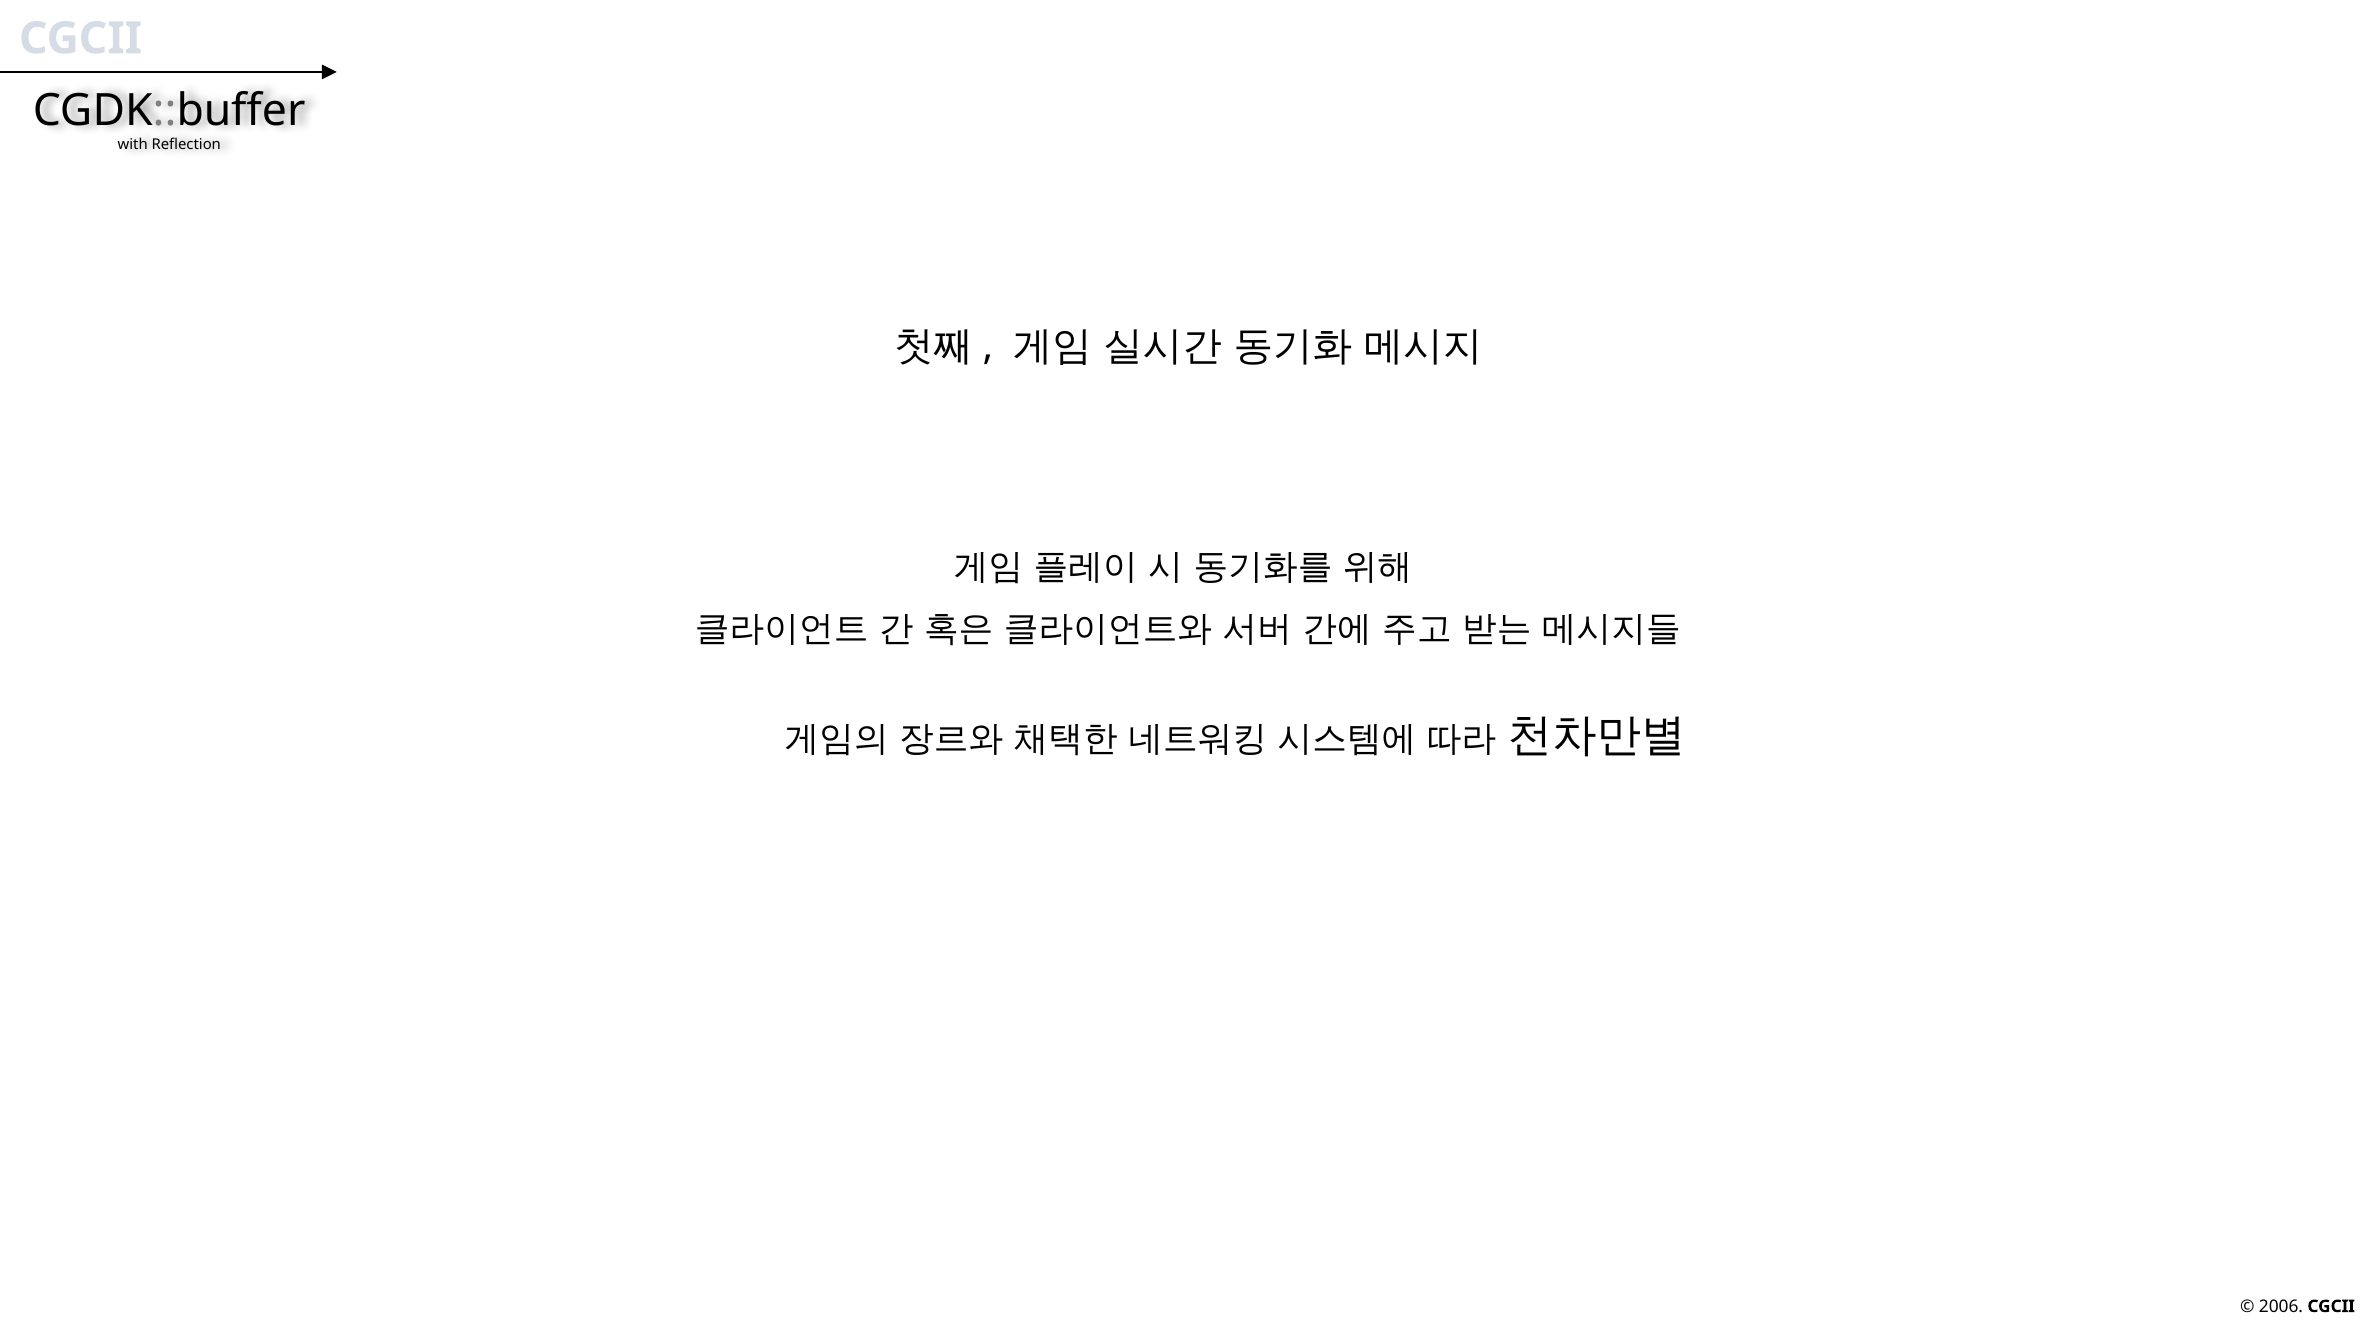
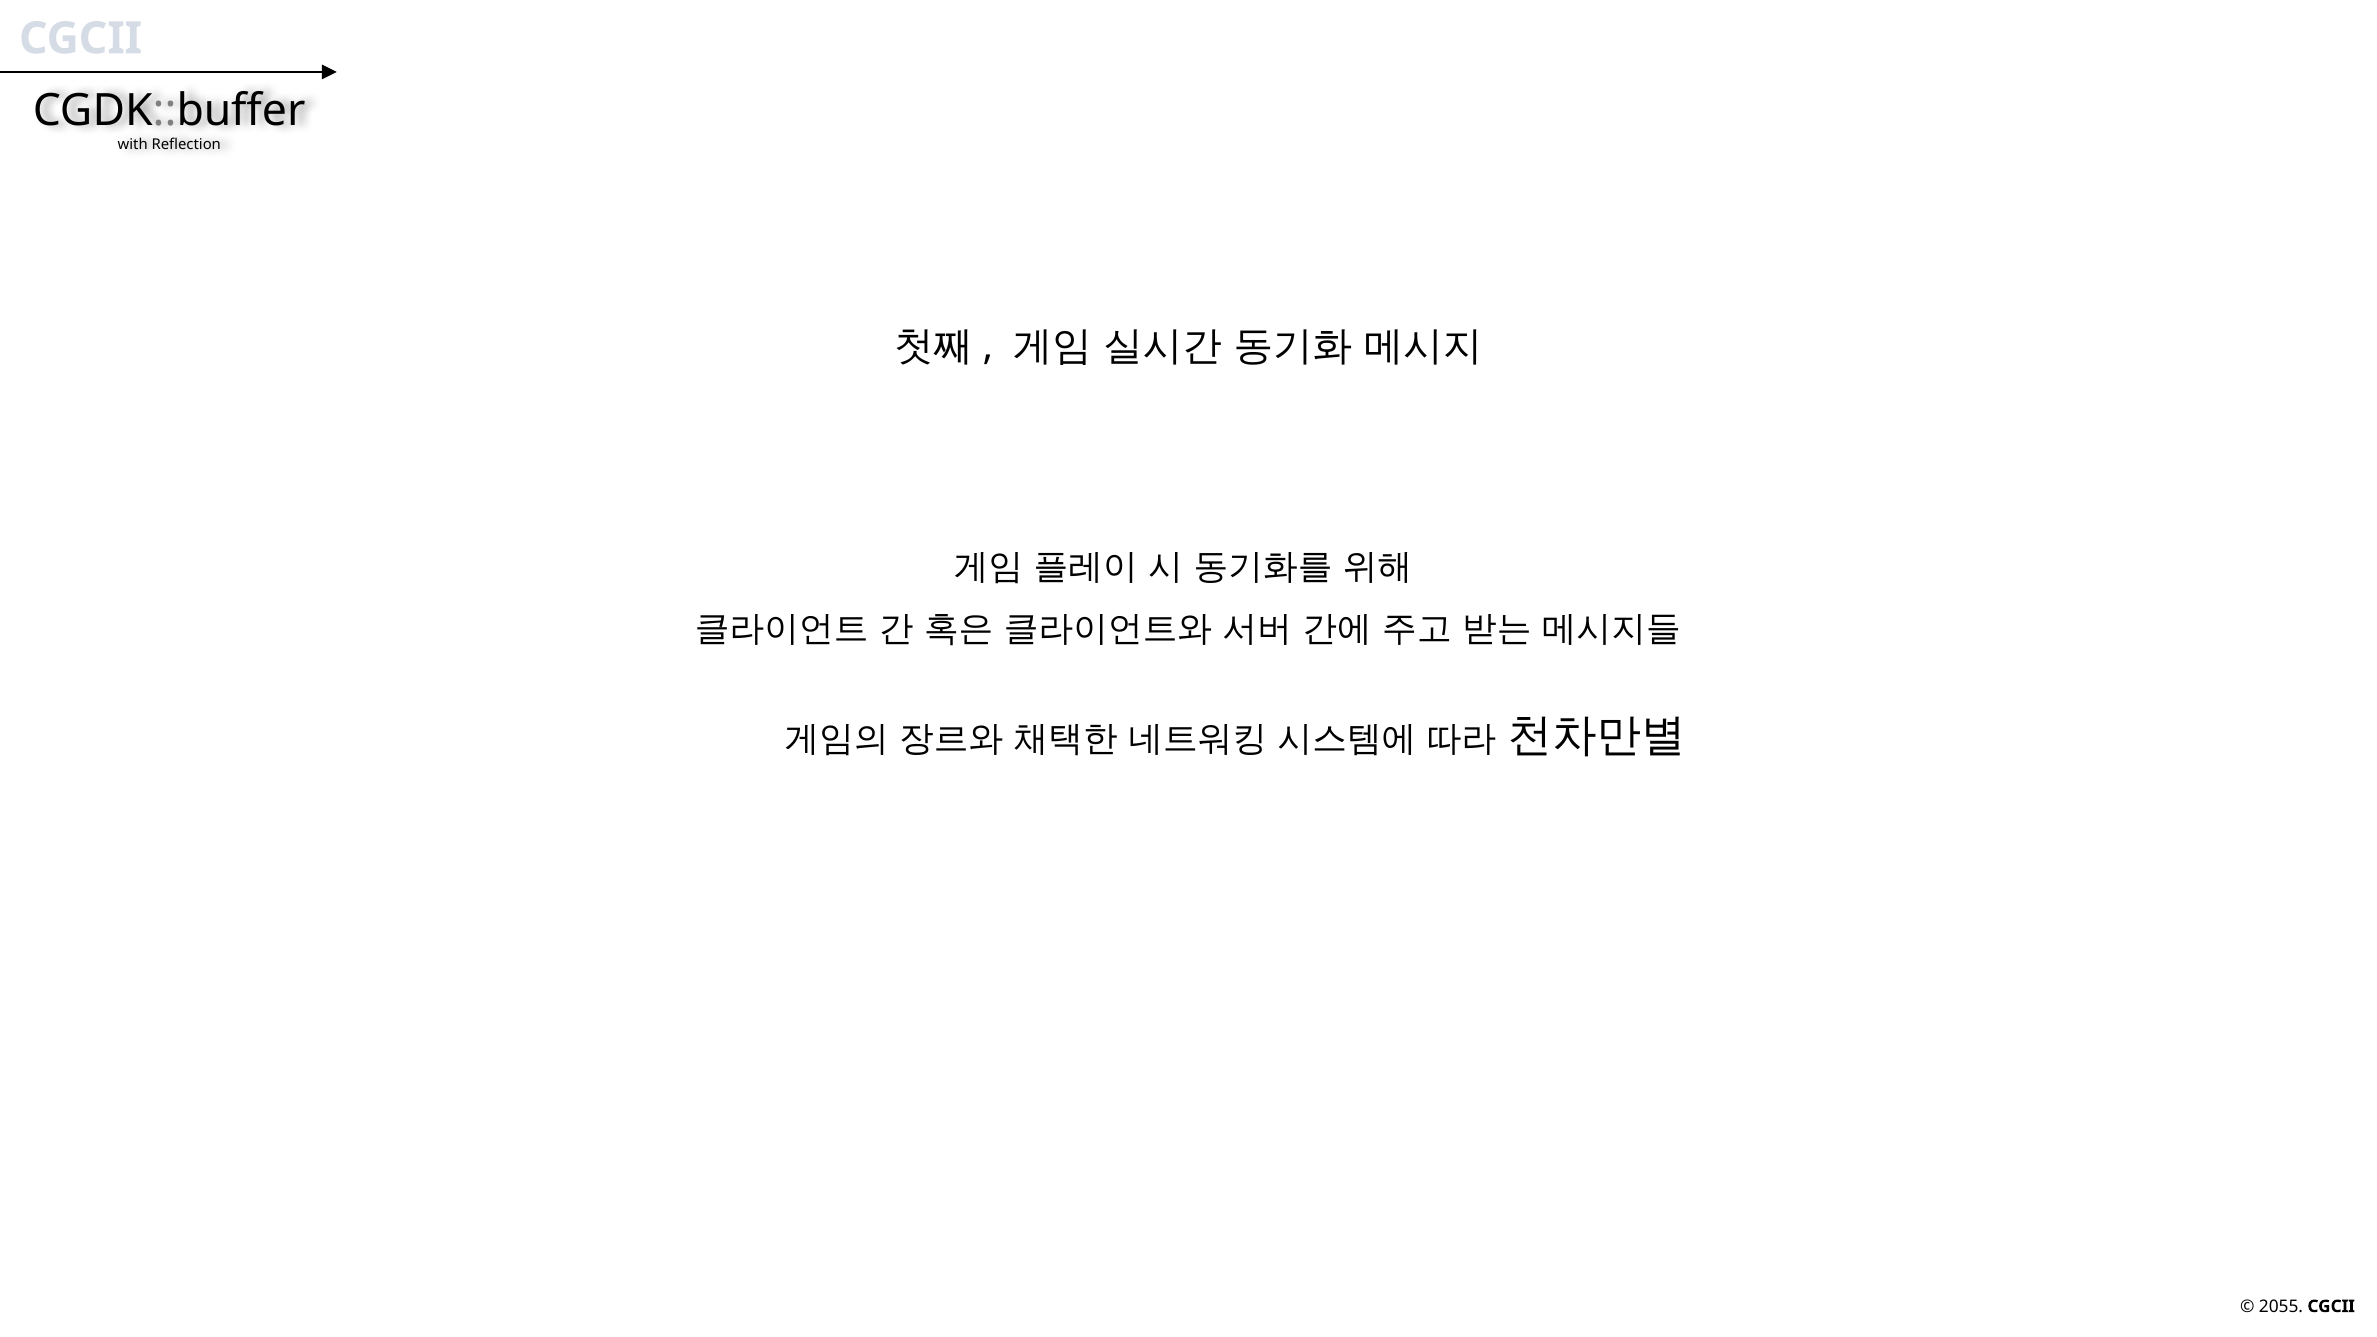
2006: 2006 -> 2055
